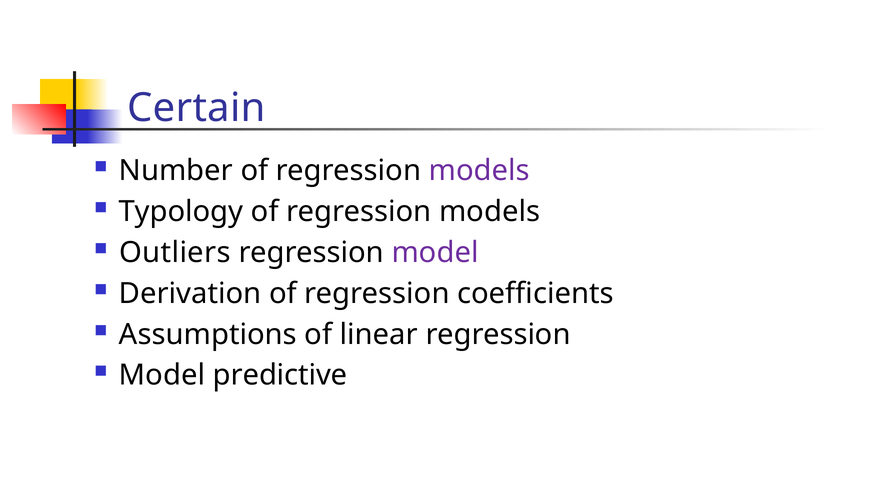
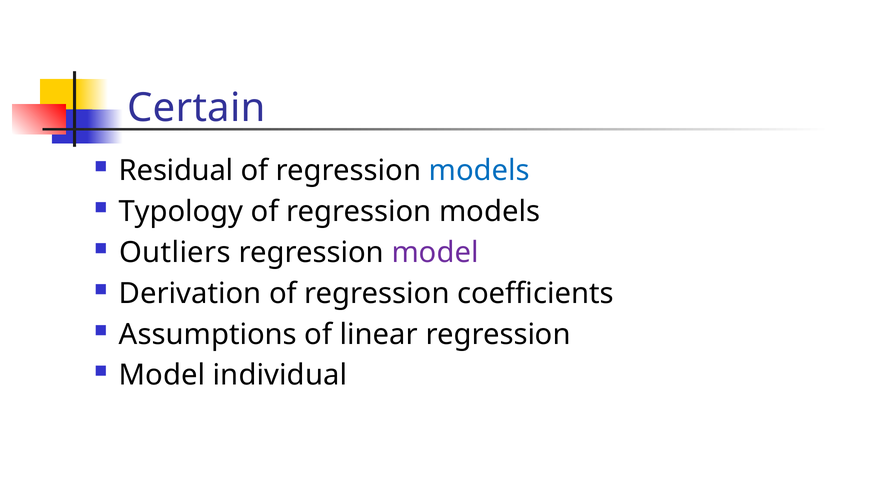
Number: Number -> Residual
models at (479, 171) colour: purple -> blue
predictive: predictive -> individual
